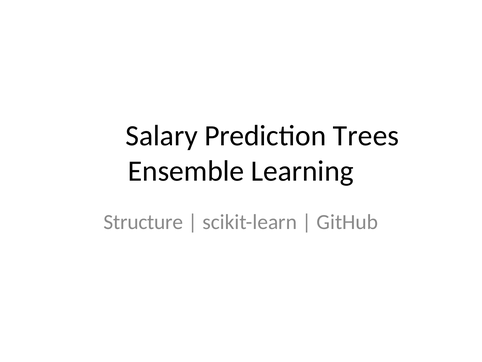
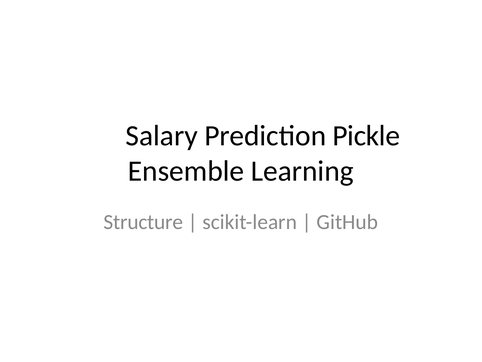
Trees: Trees -> Pickle
